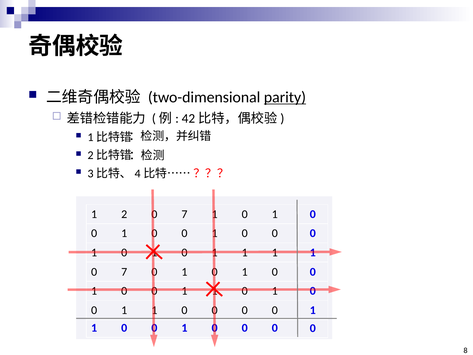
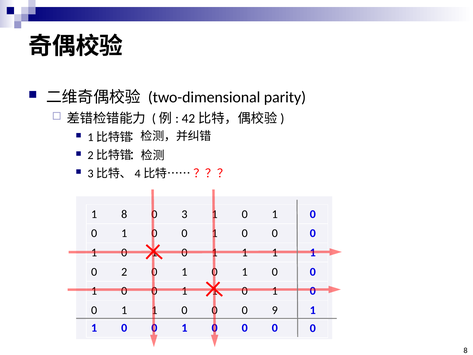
parity underline: present -> none
1 2: 2 -> 8
7 at (184, 214): 7 -> 3
7 at (124, 272): 7 -> 2
0 at (275, 310): 0 -> 9
